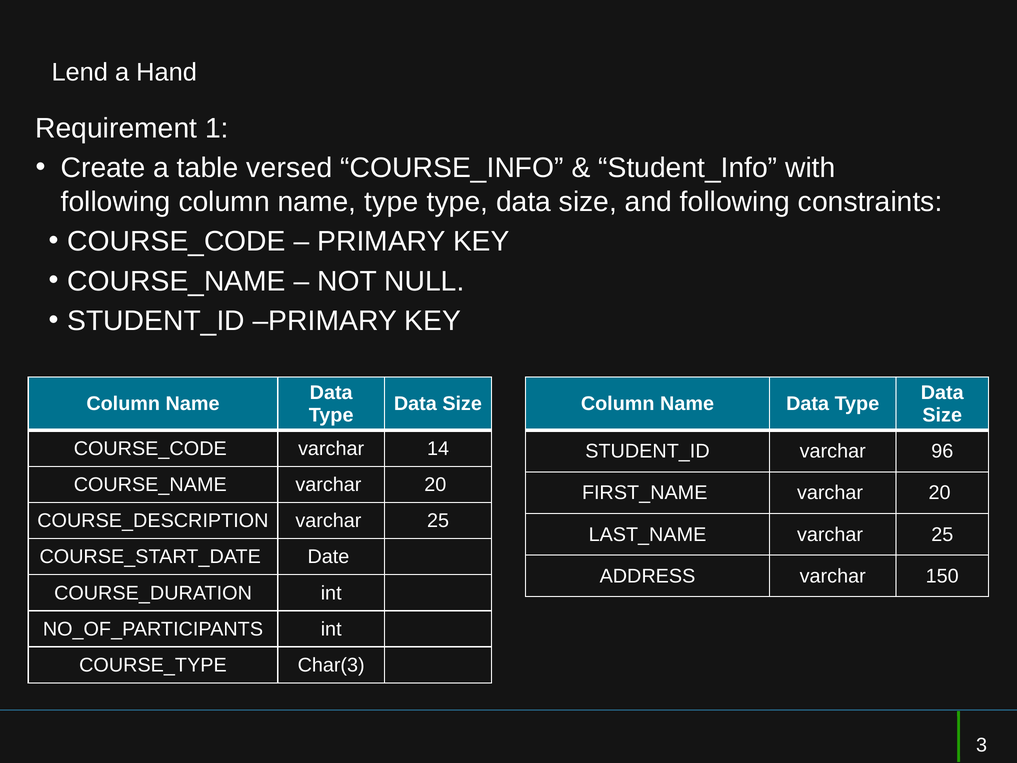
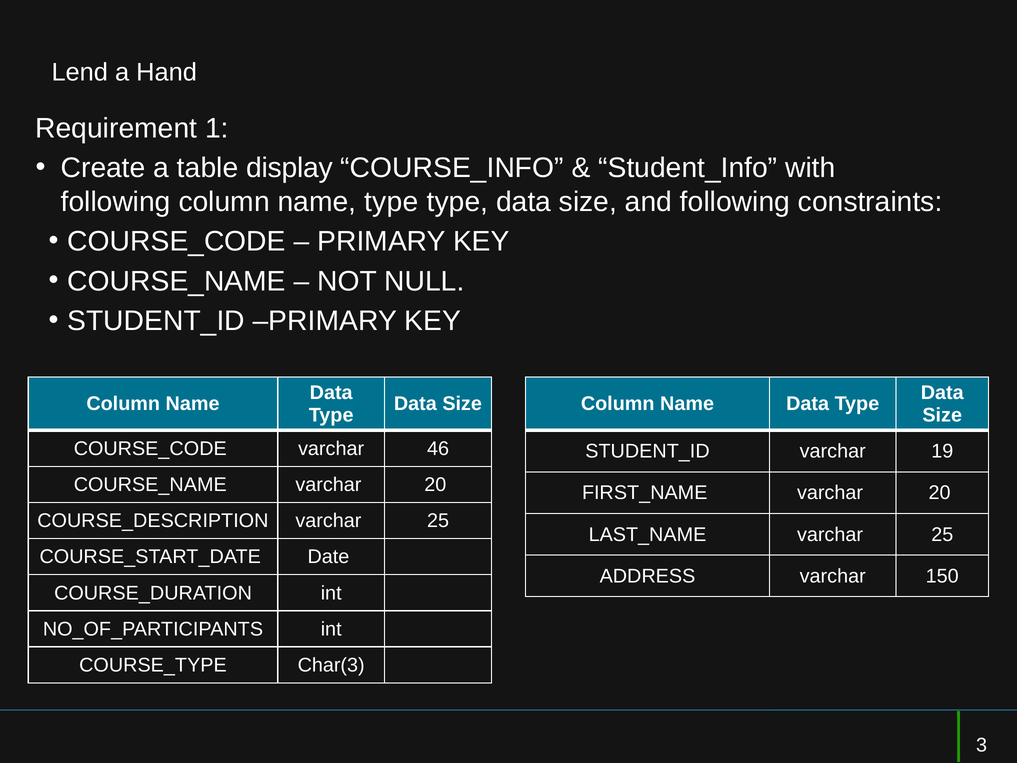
versed: versed -> display
14: 14 -> 46
96: 96 -> 19
